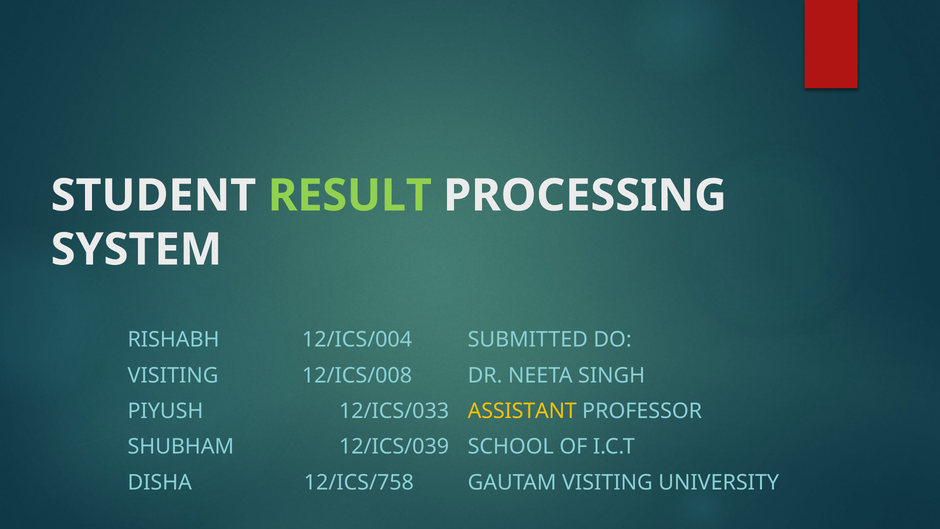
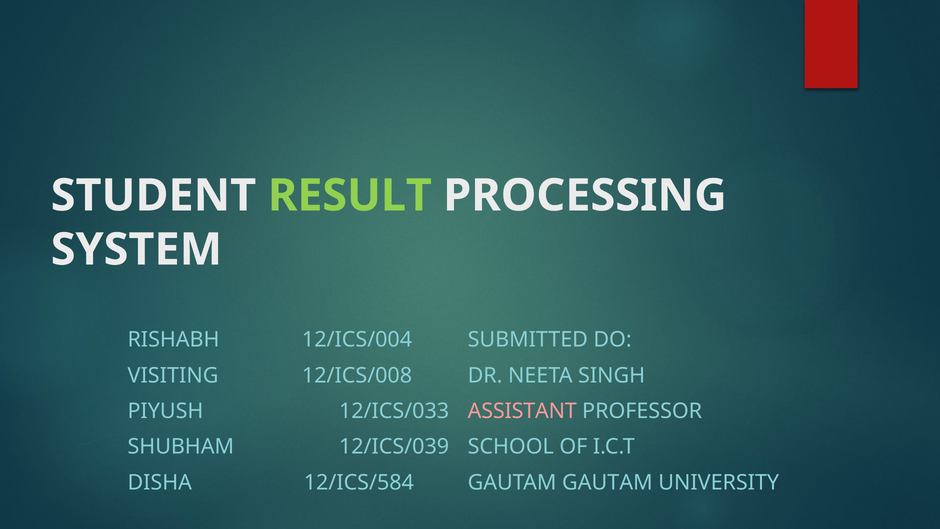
ASSISTANT colour: yellow -> pink
12/ICS/758: 12/ICS/758 -> 12/ICS/584
GAUTAM VISITING: VISITING -> GAUTAM
